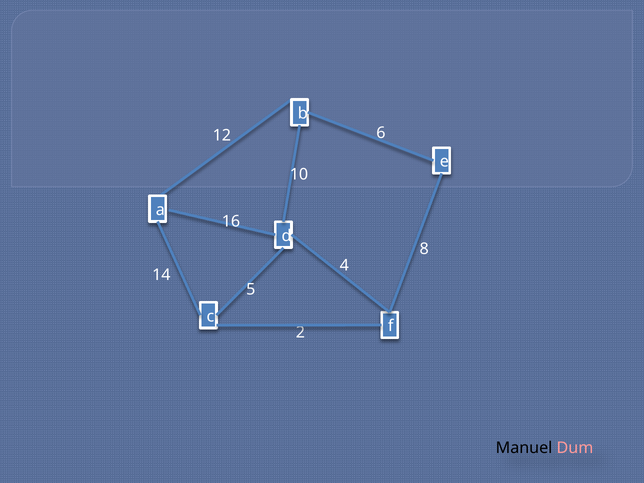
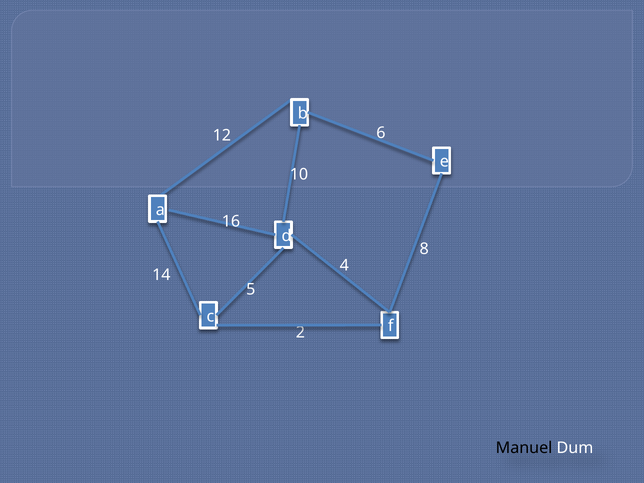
Dum colour: pink -> white
